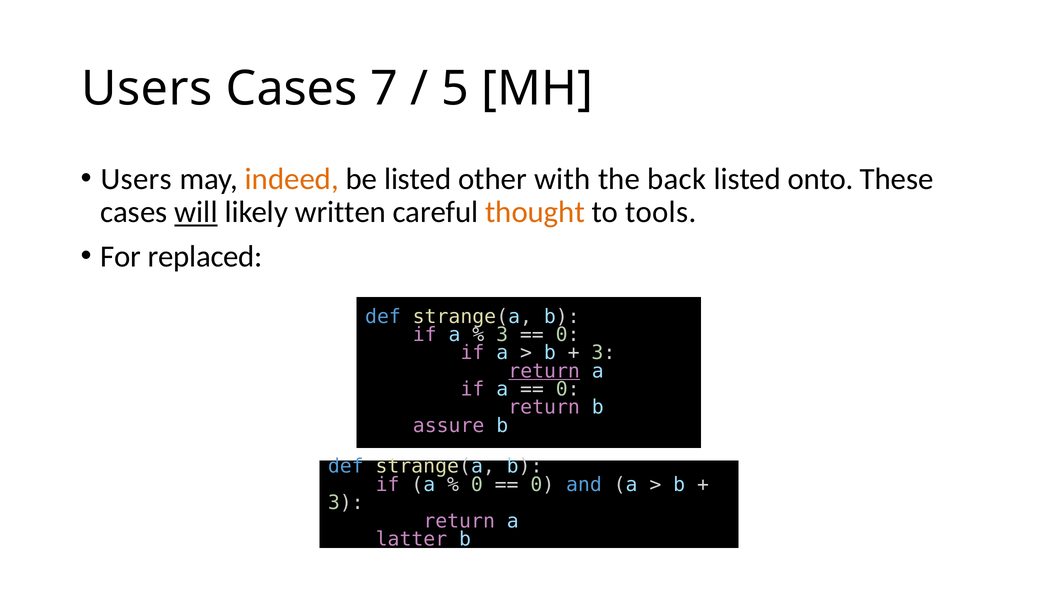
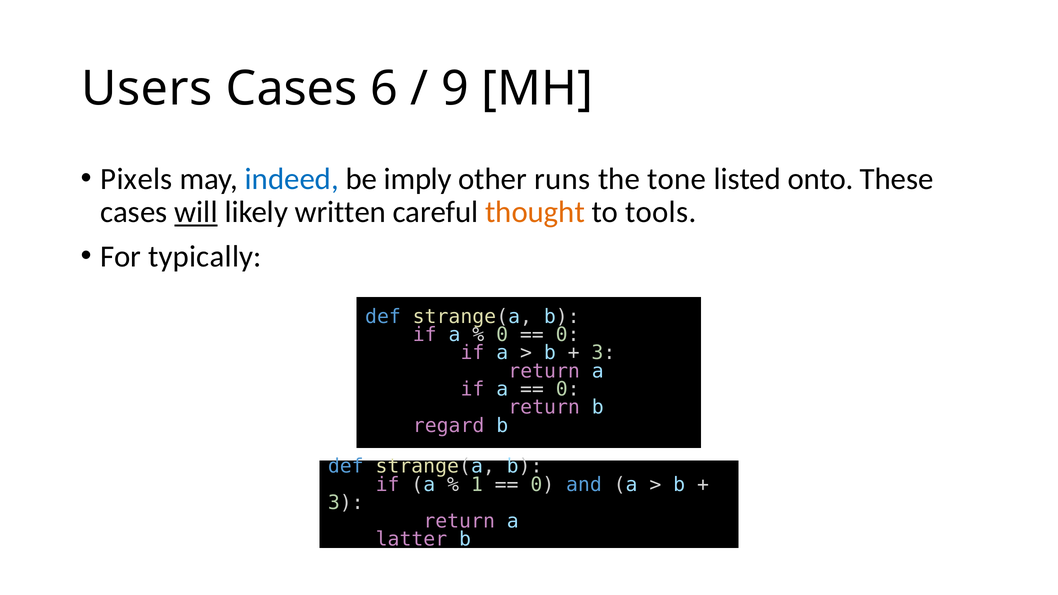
7: 7 -> 6
5: 5 -> 9
Users at (136, 179): Users -> Pixels
indeed colour: orange -> blue
be listed: listed -> imply
with: with -> runs
back: back -> tone
replaced: replaced -> typically
3 at (502, 335): 3 -> 0
return at (544, 371) underline: present -> none
assure: assure -> regard
0 at (477, 485): 0 -> 1
